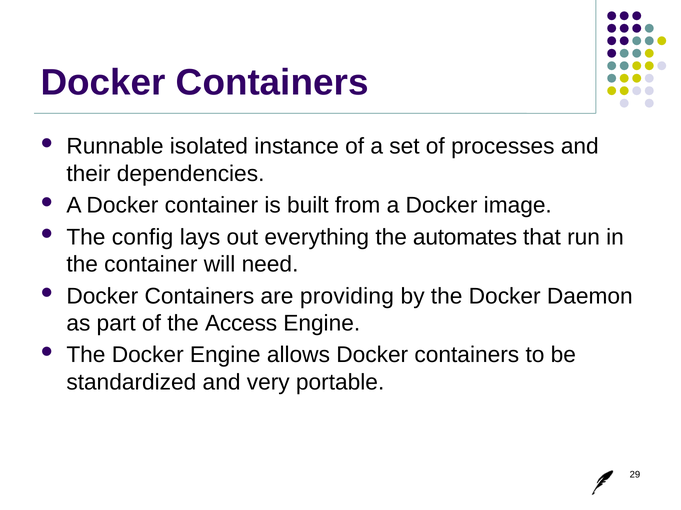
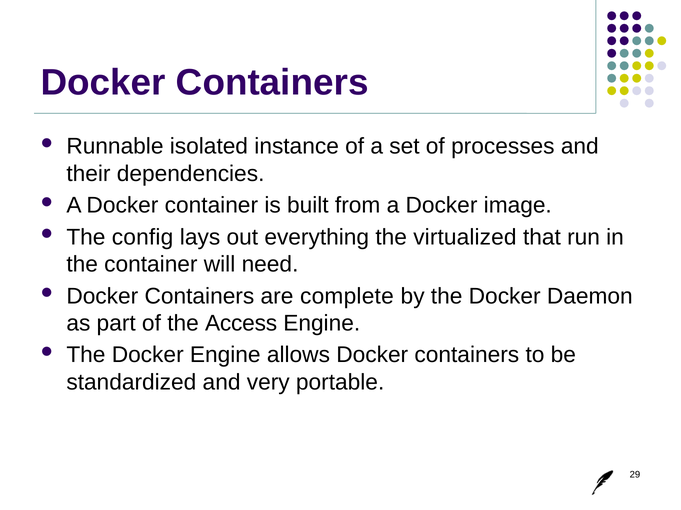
automates: automates -> virtualized
providing: providing -> complete
